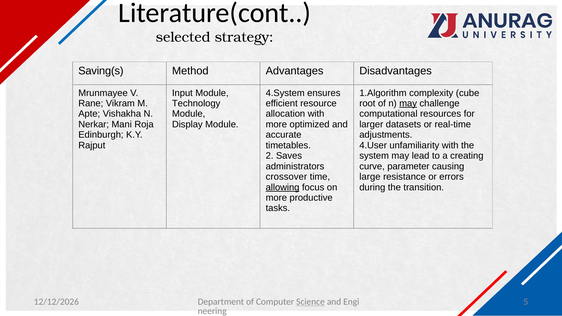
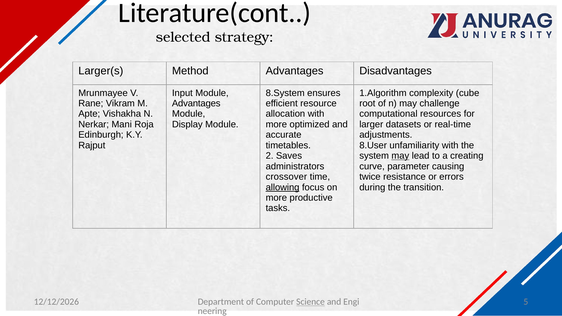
Saving(s: Saving(s -> Larger(s
4.System: 4.System -> 8.System
Technology at (196, 103): Technology -> Advantages
may at (408, 103) underline: present -> none
4.User: 4.User -> 8.User
may at (400, 156) underline: none -> present
large: large -> twice
